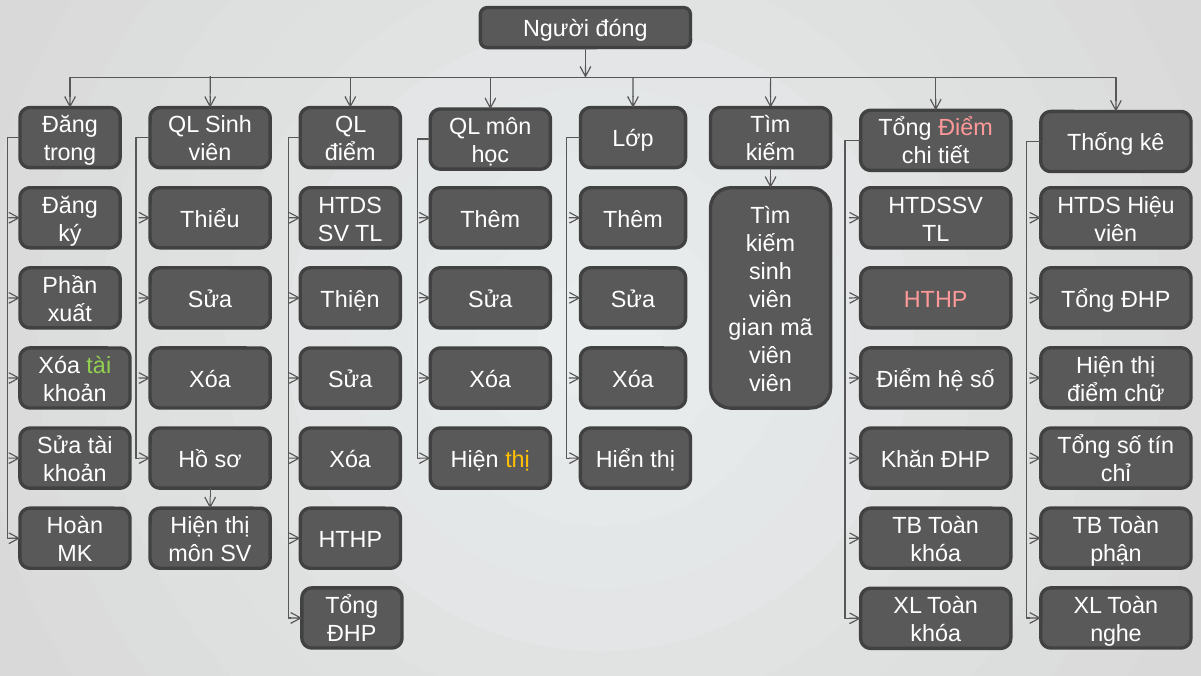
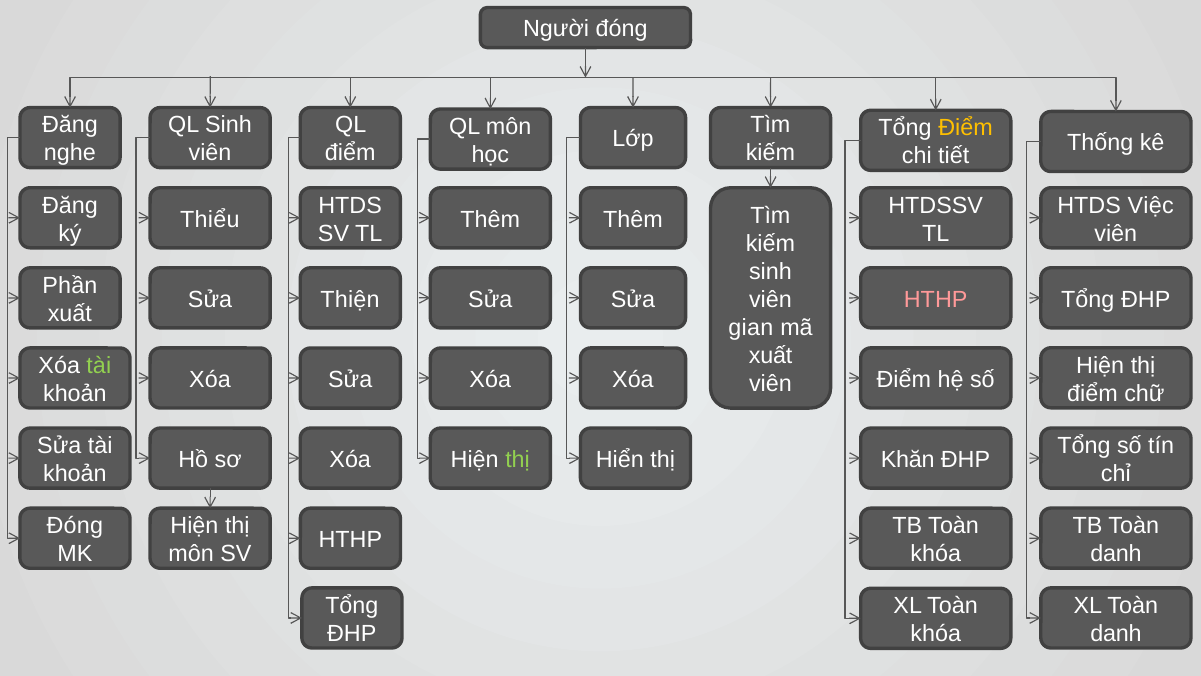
Điểm at (965, 128) colour: pink -> yellow
trong: trong -> nghe
Hiệu: Hiệu -> Việc
viên at (771, 355): viên -> xuất
thị at (518, 459) colour: yellow -> light green
Hoàn at (75, 525): Hoàn -> Đóng
phận at (1116, 553): phận -> danh
nghe at (1116, 633): nghe -> danh
